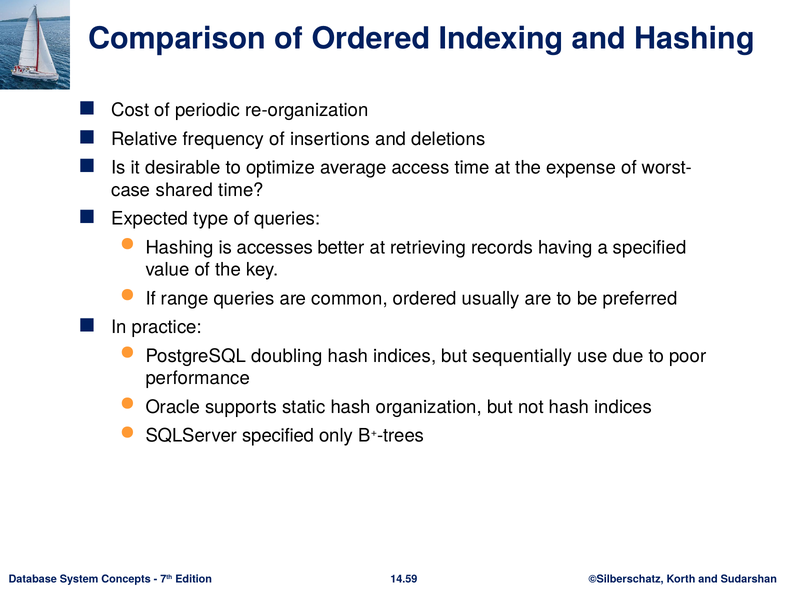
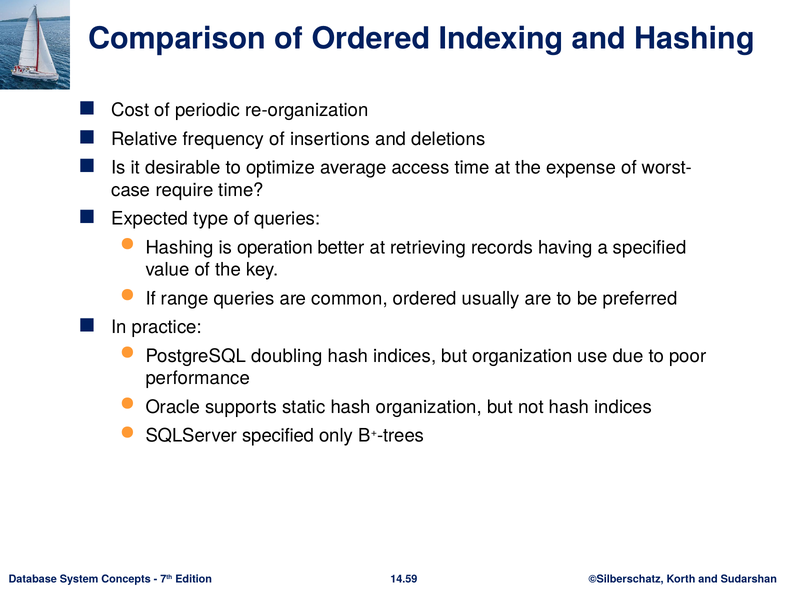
shared: shared -> require
accesses: accesses -> operation
but sequentially: sequentially -> organization
